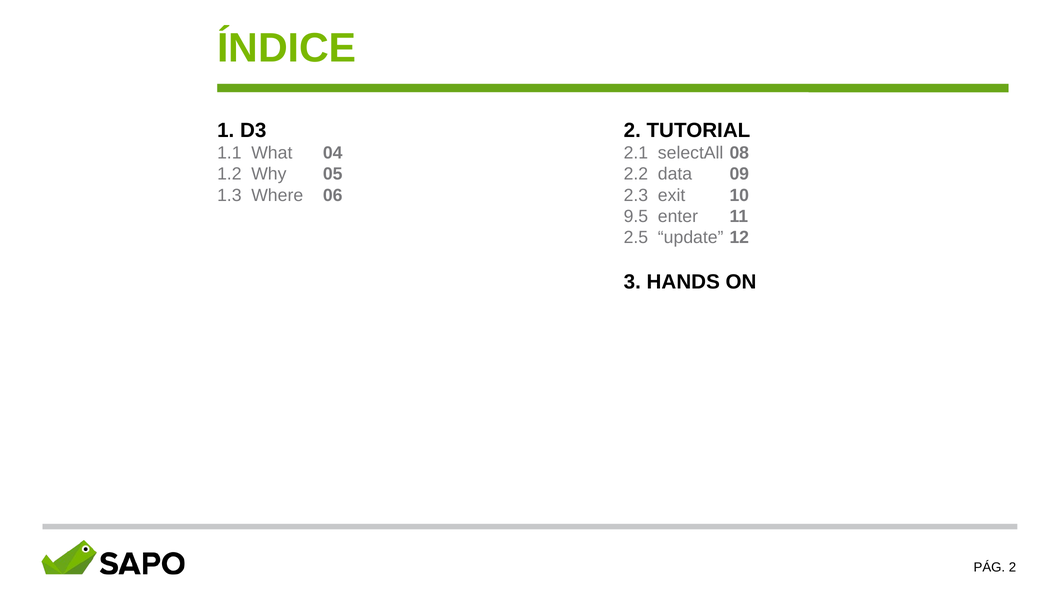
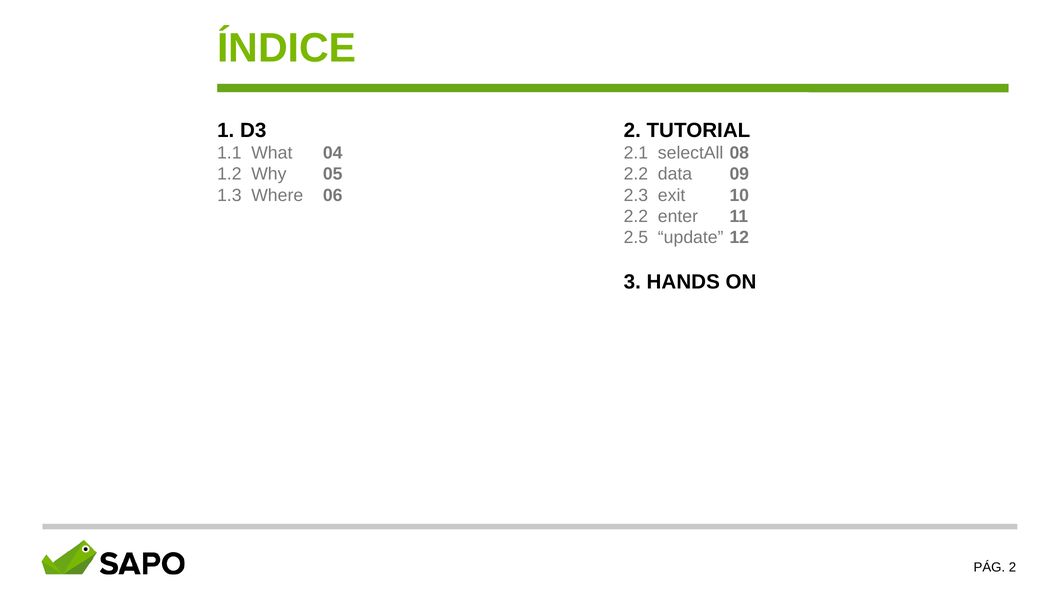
9.5 at (636, 216): 9.5 -> 2.2
